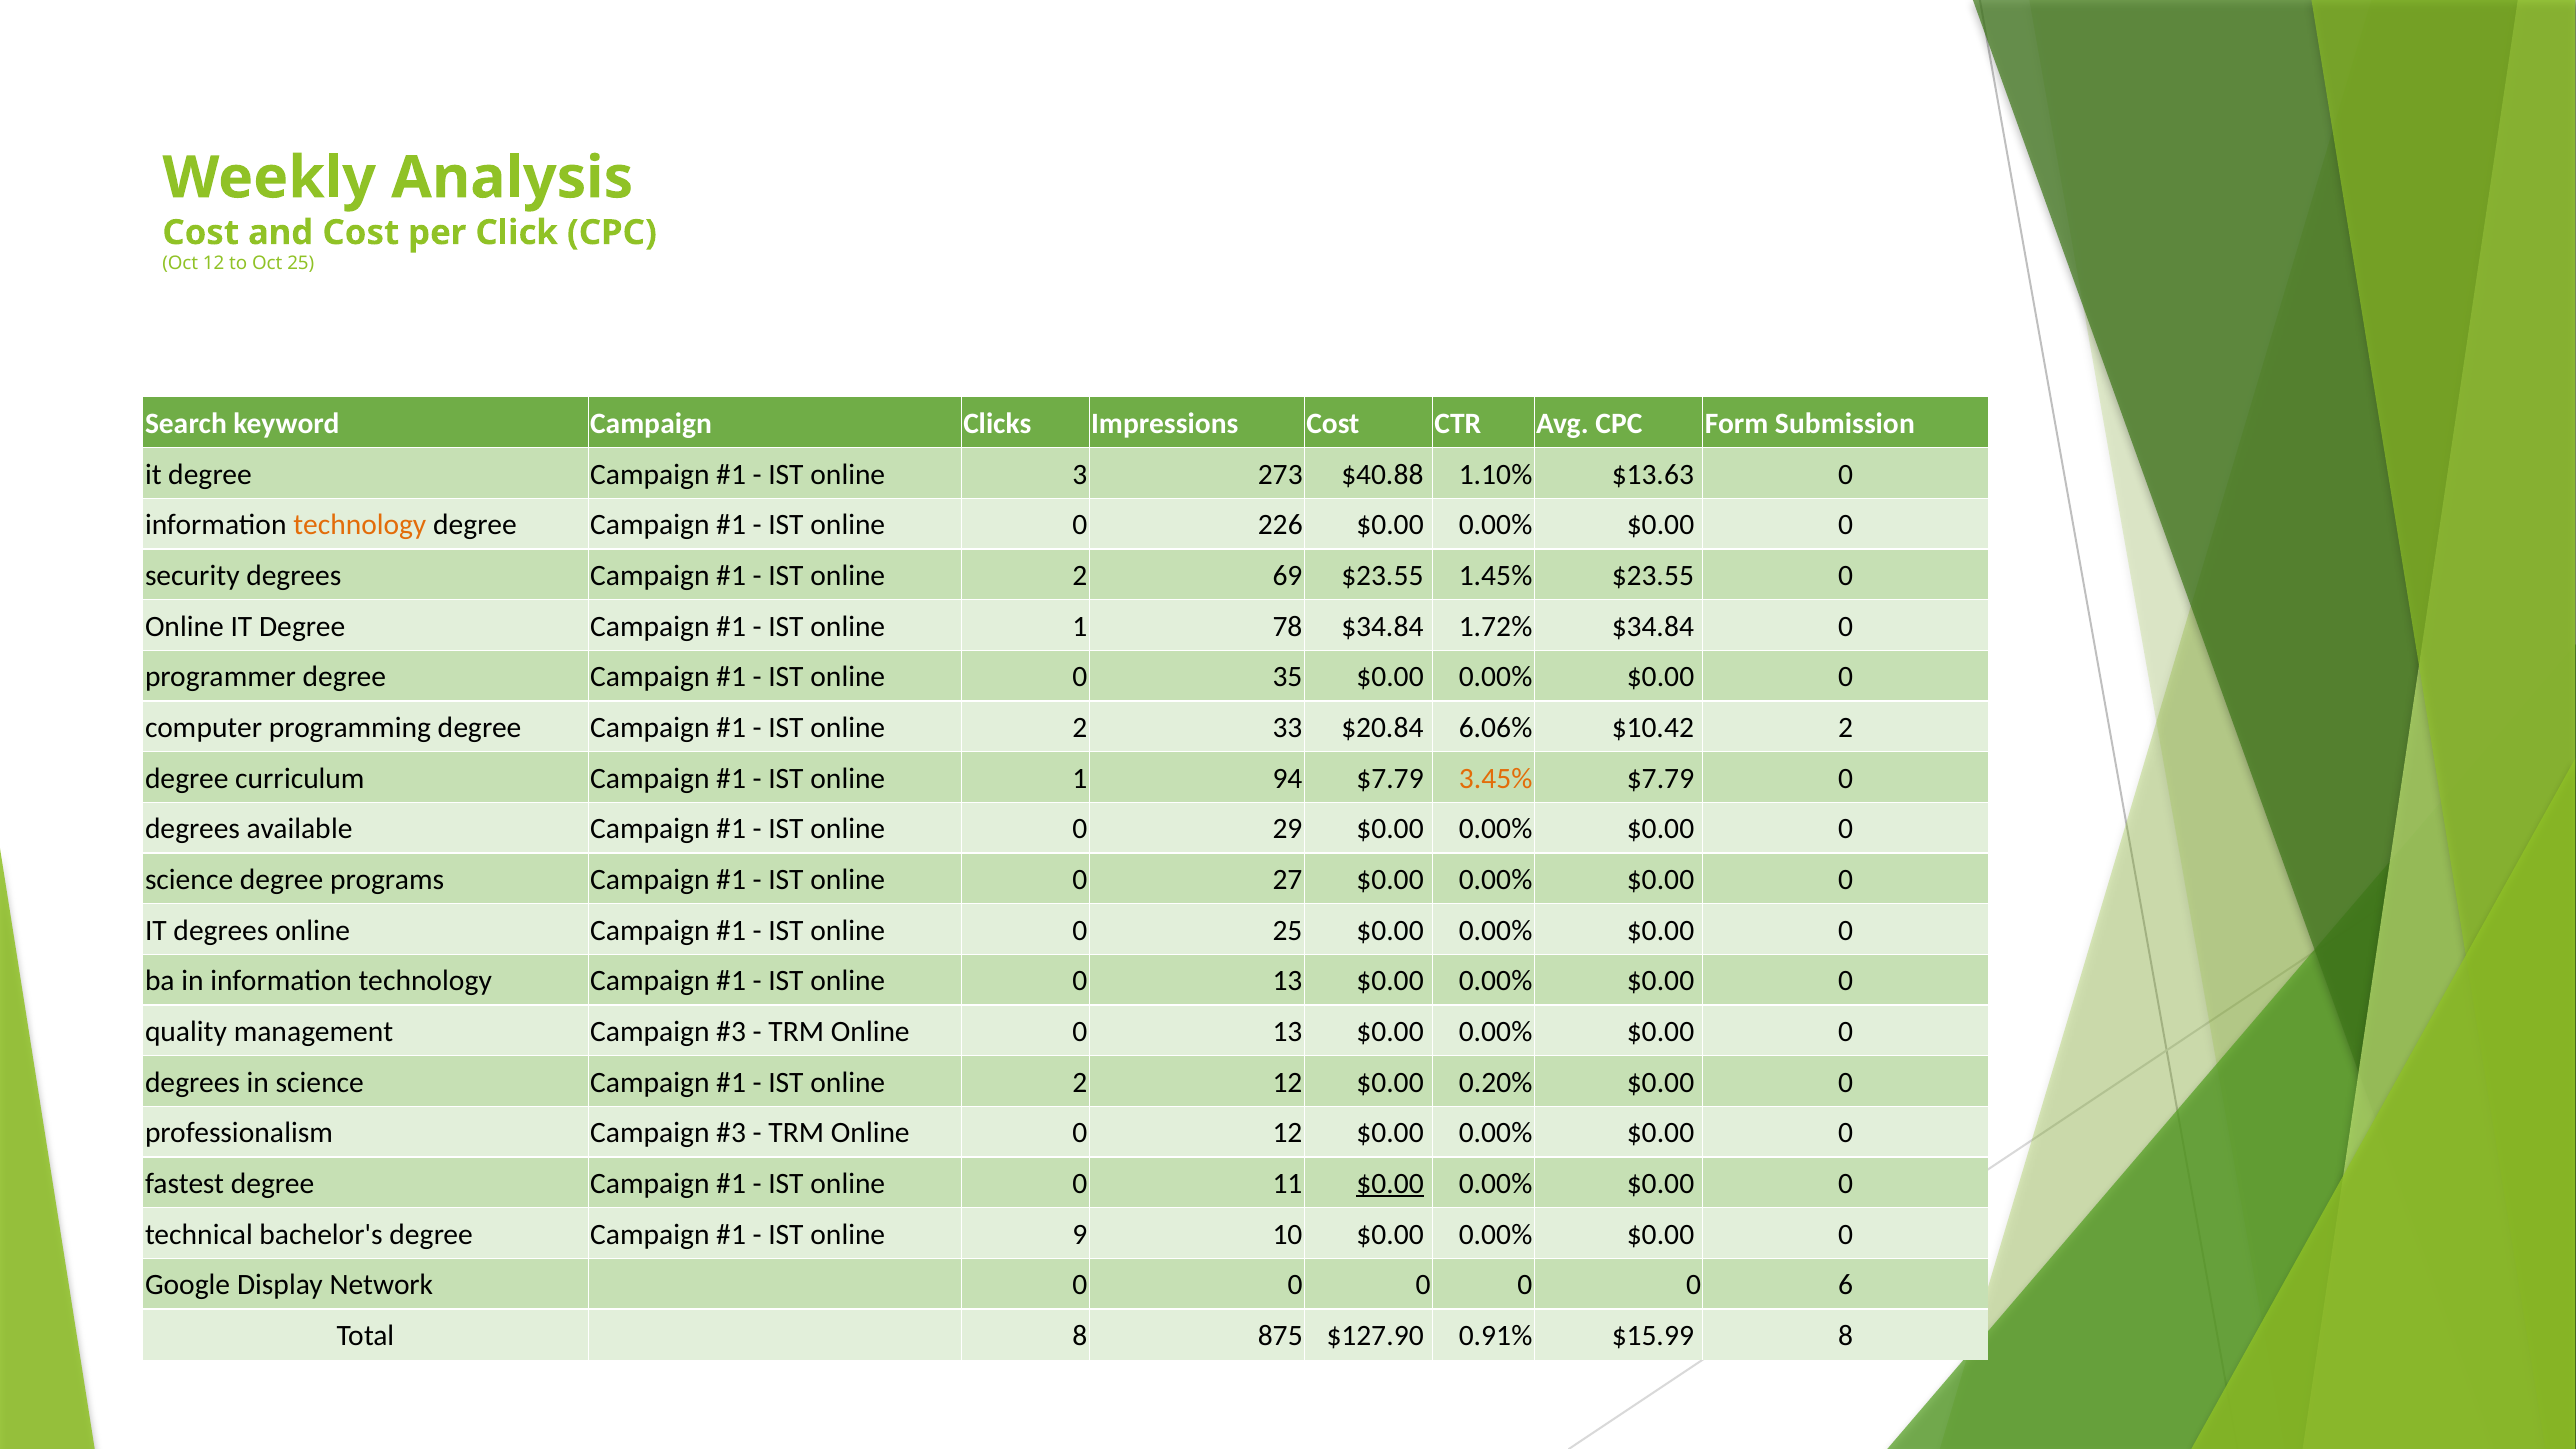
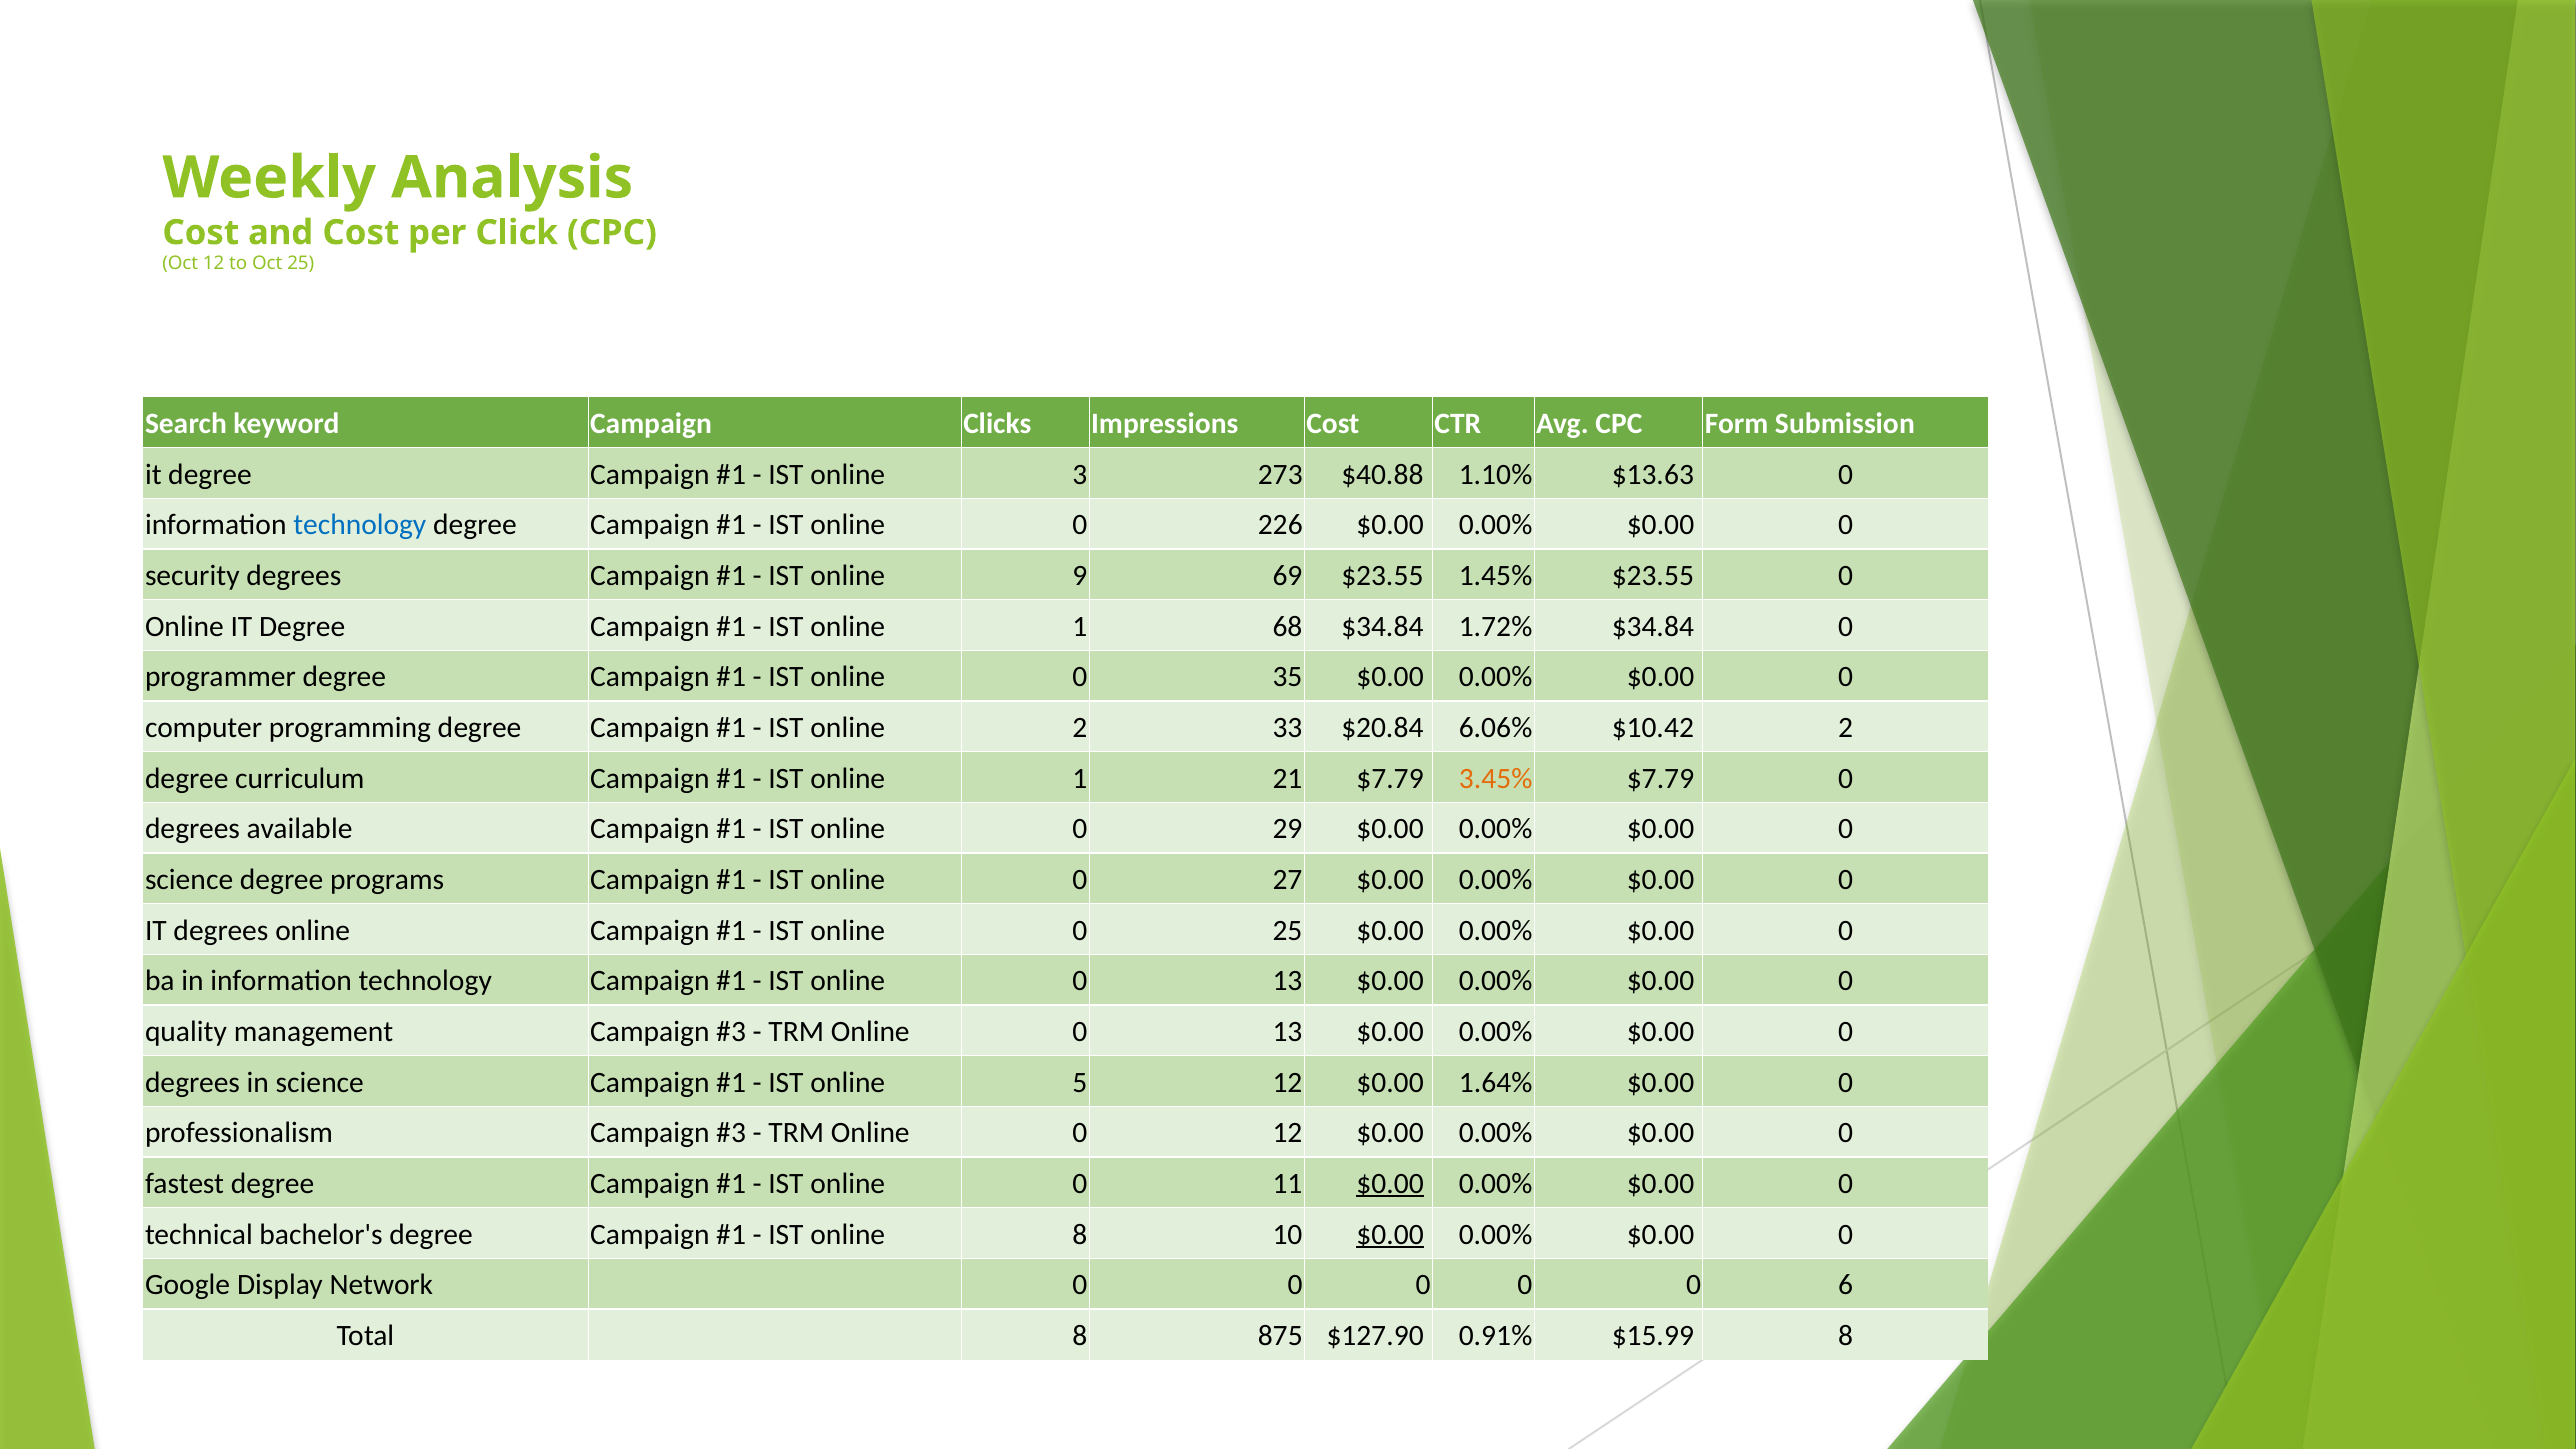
technology at (360, 525) colour: orange -> blue
2 at (1080, 576): 2 -> 9
78: 78 -> 68
94: 94 -> 21
2 at (1080, 1082): 2 -> 5
0.20%: 0.20% -> 1.64%
online 9: 9 -> 8
$0.00 at (1390, 1234) underline: none -> present
